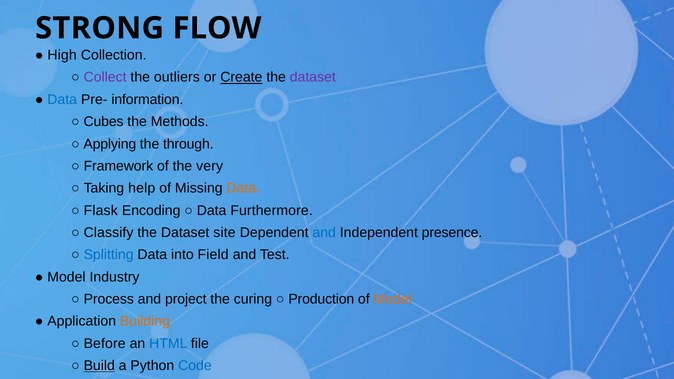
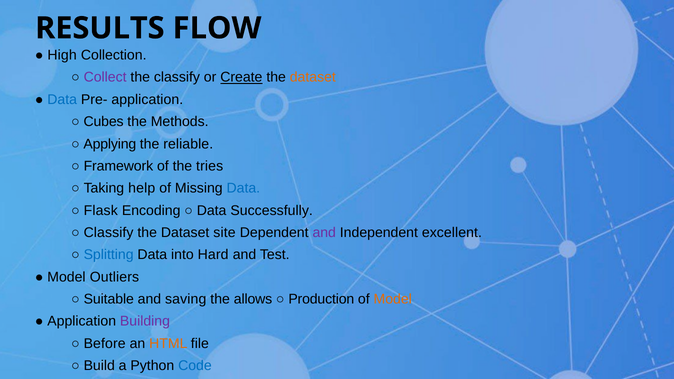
STRONG: STRONG -> RESULTS
the outliers: outliers -> classify
dataset at (313, 77) colour: purple -> orange
Pre- information: information -> application
through: through -> reliable
very: very -> tries
Data at (243, 188) colour: orange -> blue
Furthermore: Furthermore -> Successfully
and at (324, 233) colour: blue -> purple
presence: presence -> excellent
Field: Field -> Hard
Industry: Industry -> Outliers
Process: Process -> Suitable
project: project -> saving
curing: curing -> allows
Building colour: orange -> purple
HTML colour: blue -> orange
Build underline: present -> none
